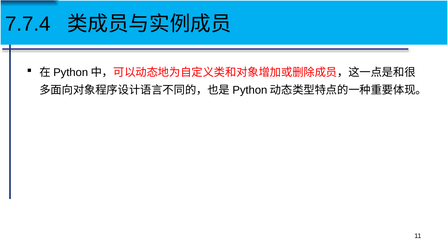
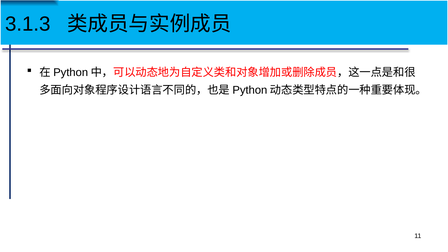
7.7.4: 7.7.4 -> 3.1.3
